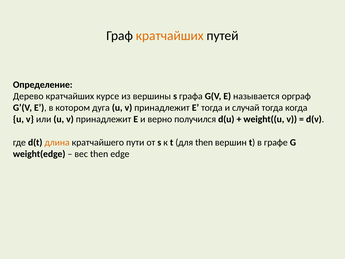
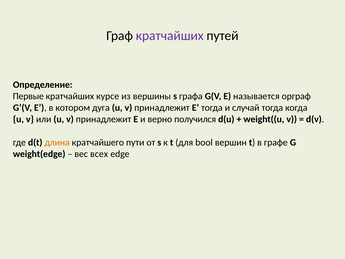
кратчайших at (170, 36) colour: orange -> purple
Дерево: Дерево -> Первые
для then: then -> bool
вес then: then -> всех
